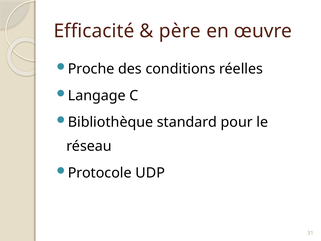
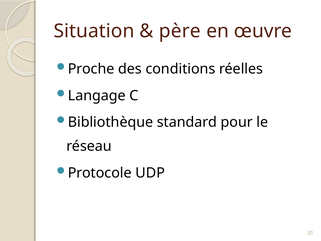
Efficacité: Efficacité -> Situation
